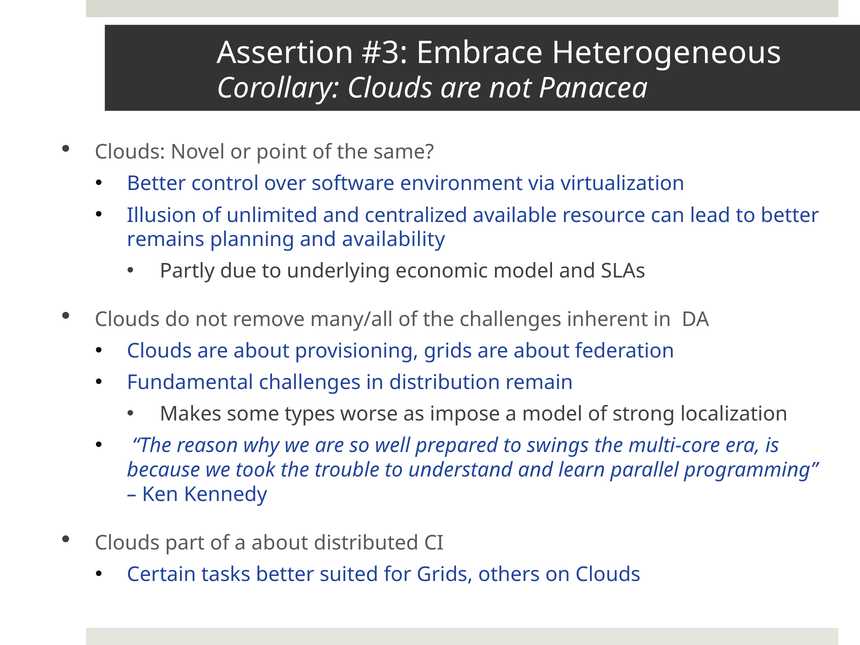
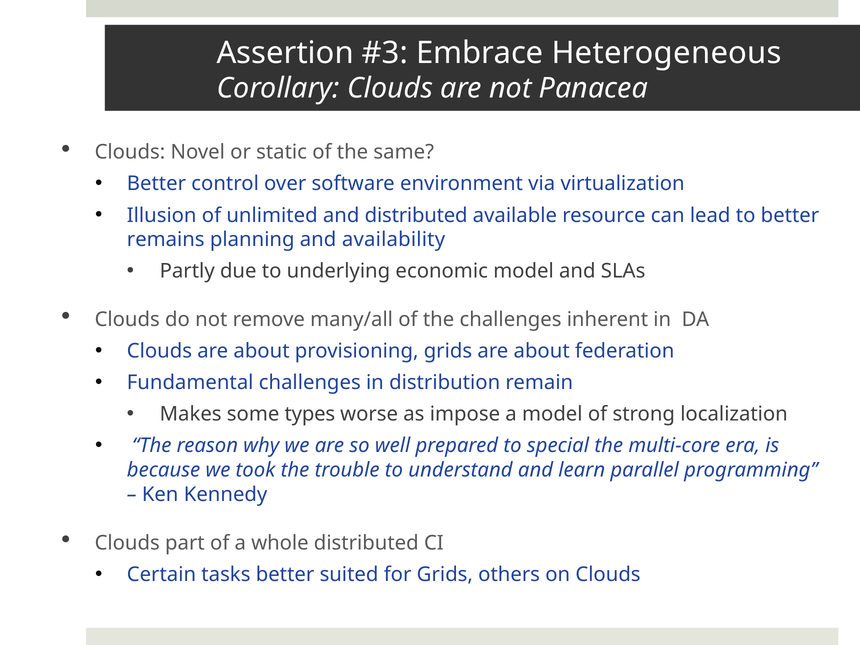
point: point -> static
and centralized: centralized -> distributed
swings: swings -> special
a about: about -> whole
